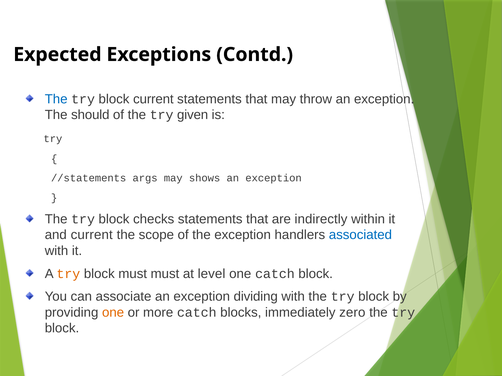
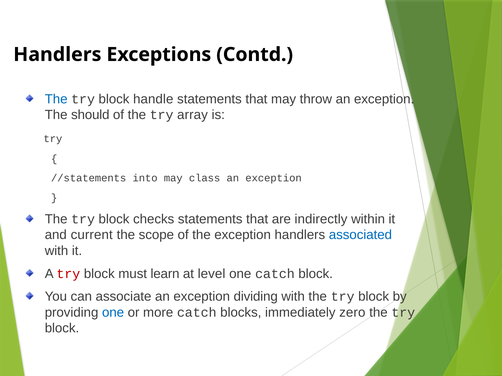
Expected at (57, 55): Expected -> Handlers
block current: current -> handle
given: given -> array
args: args -> into
shows: shows -> class
try at (68, 274) colour: orange -> red
must must: must -> learn
one at (113, 313) colour: orange -> blue
